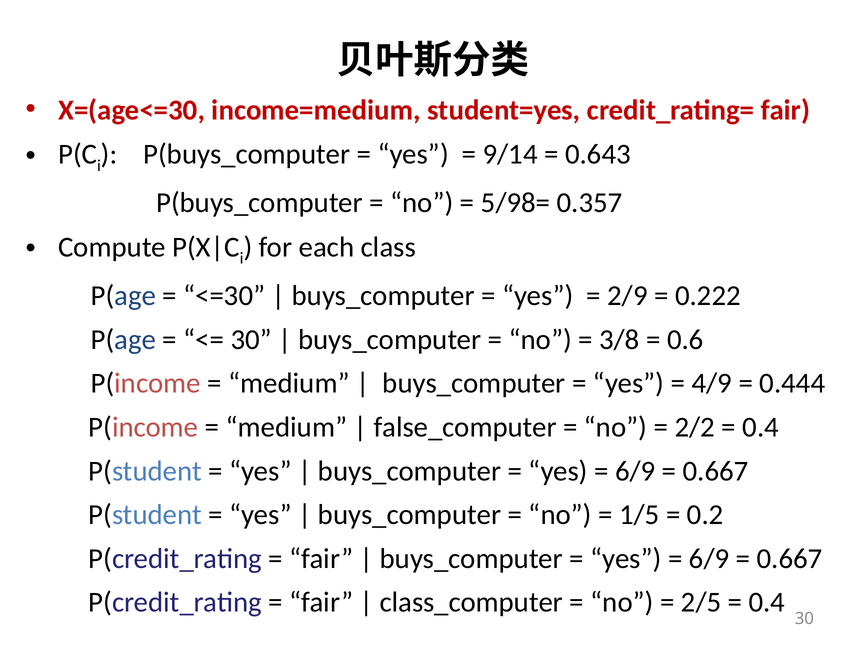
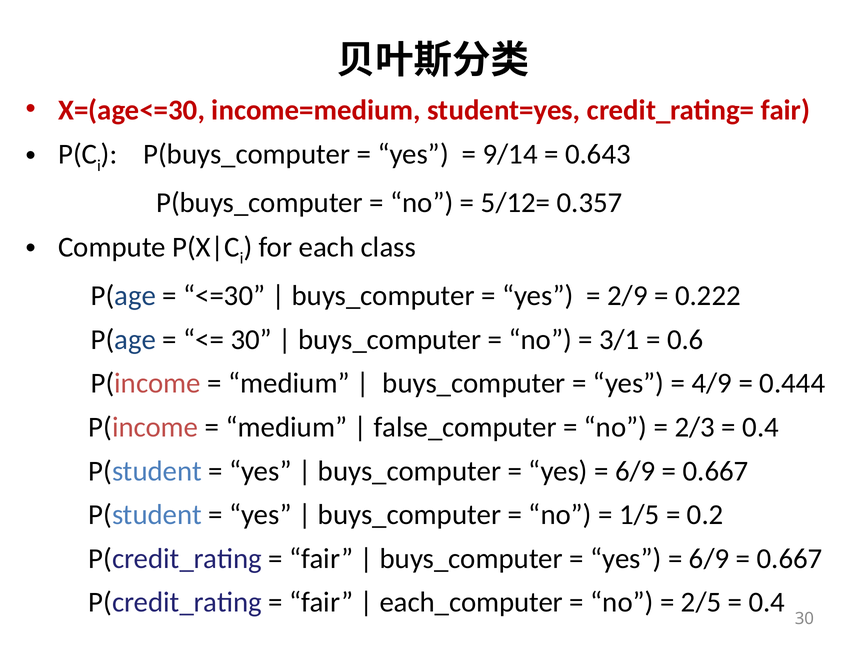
5/98=: 5/98= -> 5/12=
3/8: 3/8 -> 3/1
2/2: 2/2 -> 2/3
class_computer: class_computer -> each_computer
